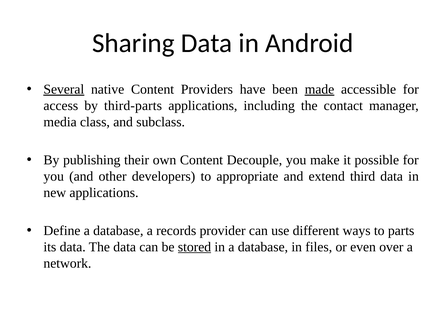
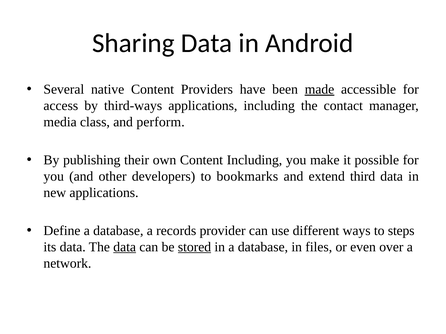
Several underline: present -> none
third-parts: third-parts -> third-ways
subclass: subclass -> perform
Content Decouple: Decouple -> Including
appropriate: appropriate -> bookmarks
parts: parts -> steps
data at (125, 247) underline: none -> present
